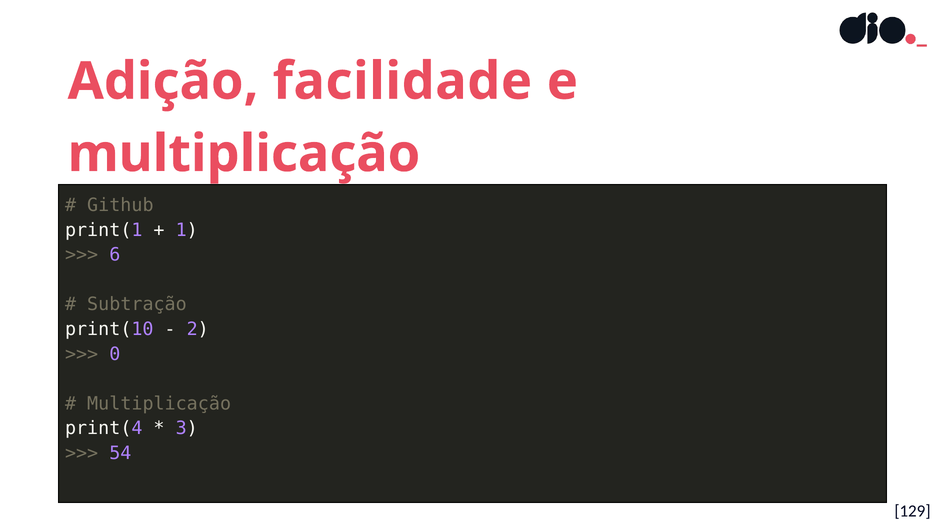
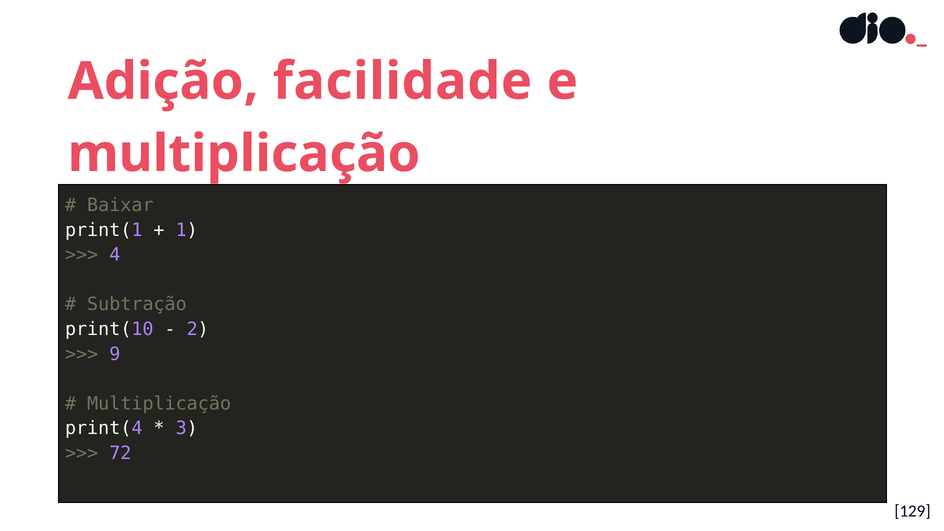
Github: Github -> Baixar
6: 6 -> 4
0: 0 -> 9
54: 54 -> 72
